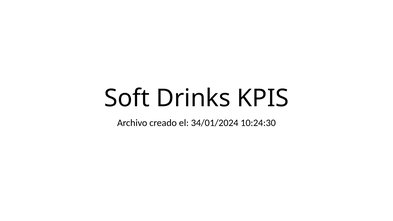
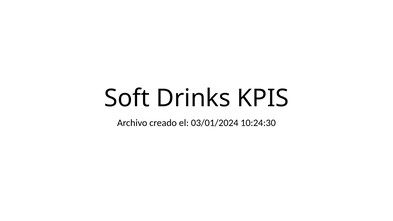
34/01/2024: 34/01/2024 -> 03/01/2024
